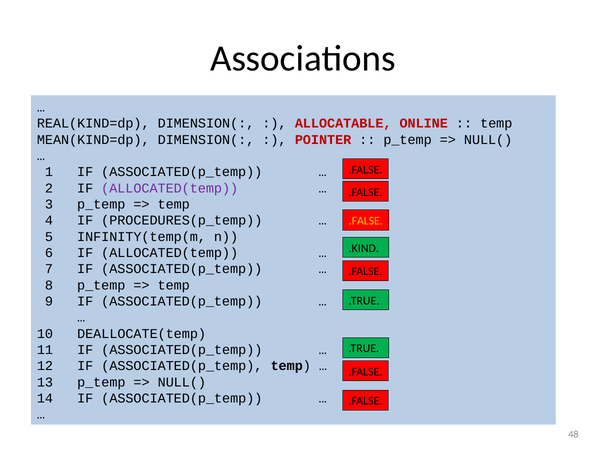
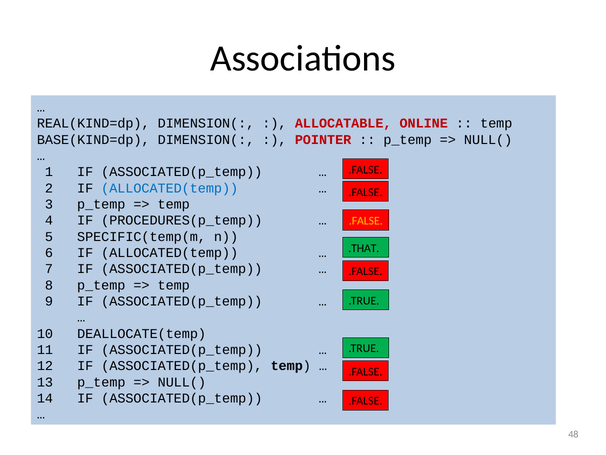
MEAN(KIND=dp: MEAN(KIND=dp -> BASE(KIND=dp
ALLOCATED(temp at (170, 188) colour: purple -> blue
INFINITY(temp(m: INFINITY(temp(m -> SPECIFIC(temp(m
.KIND: .KIND -> .THAT
